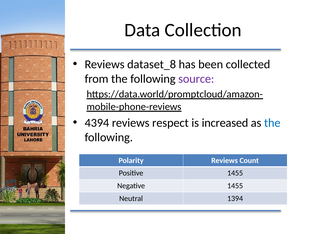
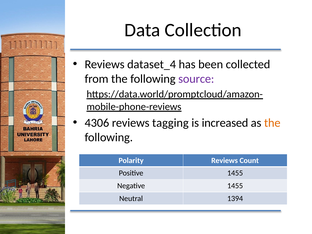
dataset_8: dataset_8 -> dataset_4
4394: 4394 -> 4306
respect: respect -> tagging
the at (272, 123) colour: blue -> orange
